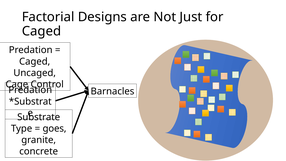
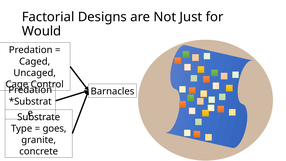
Caged at (41, 31): Caged -> Would
